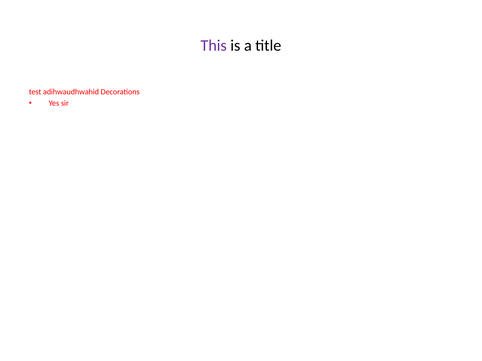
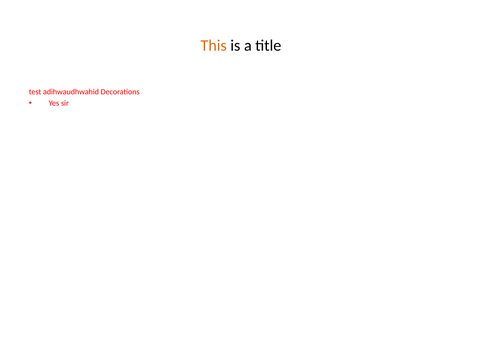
This colour: purple -> orange
